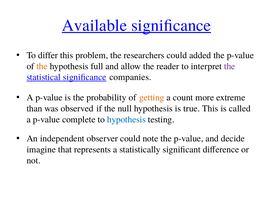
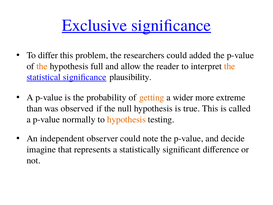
Available: Available -> Exclusive
the at (230, 66) colour: purple -> orange
companies: companies -> plausibility
count: count -> wider
complete: complete -> normally
hypothesis at (126, 119) colour: blue -> orange
